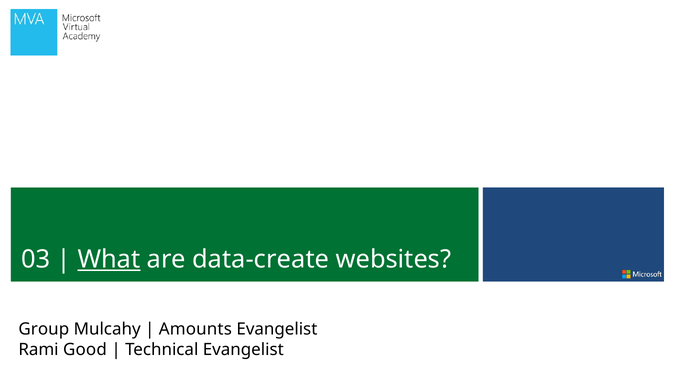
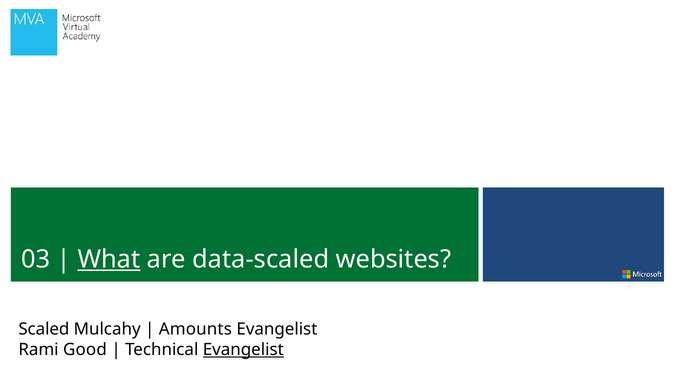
data-create: data-create -> data-scaled
Group: Group -> Scaled
Evangelist at (243, 350) underline: none -> present
